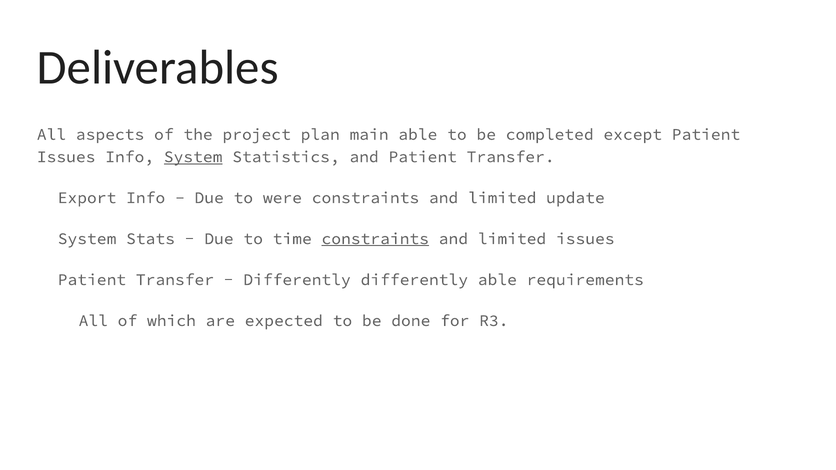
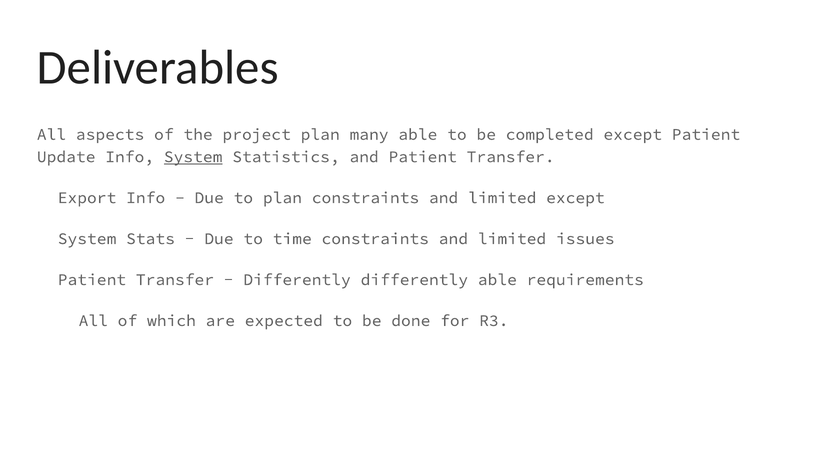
main: main -> many
Issues at (66, 157): Issues -> Update
to were: were -> plan
limited update: update -> except
constraints at (375, 239) underline: present -> none
